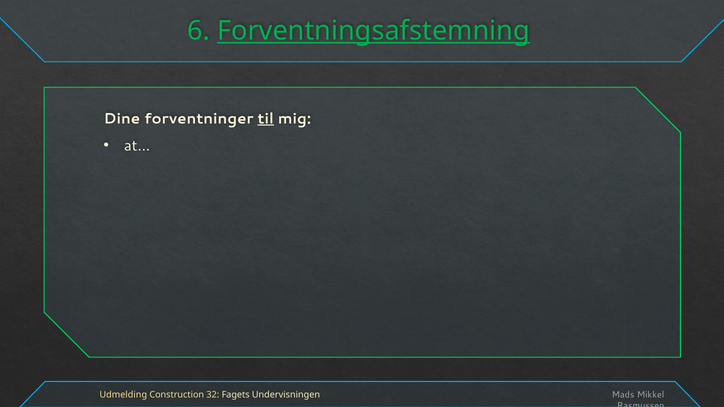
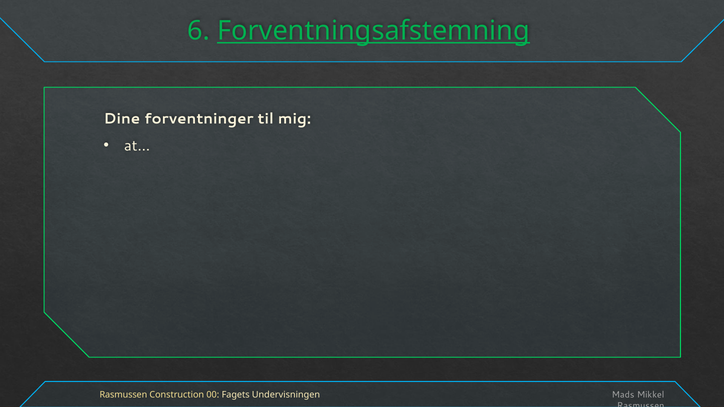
til underline: present -> none
Udmelding at (123, 395): Udmelding -> Rasmussen
32: 32 -> 00
